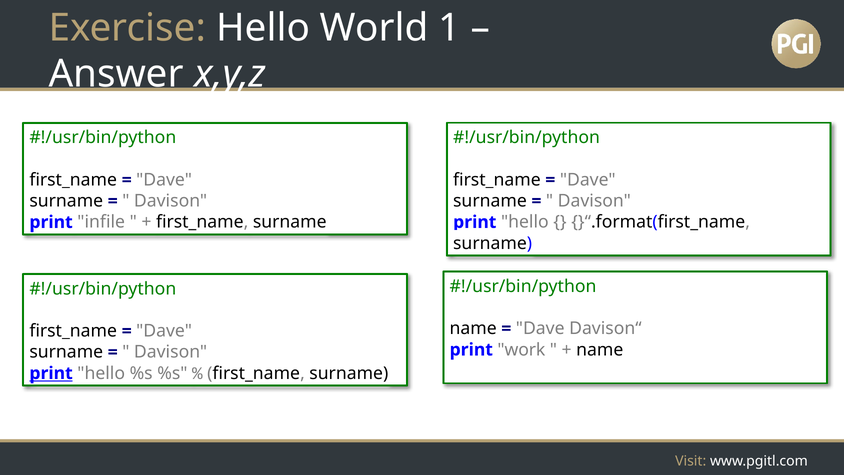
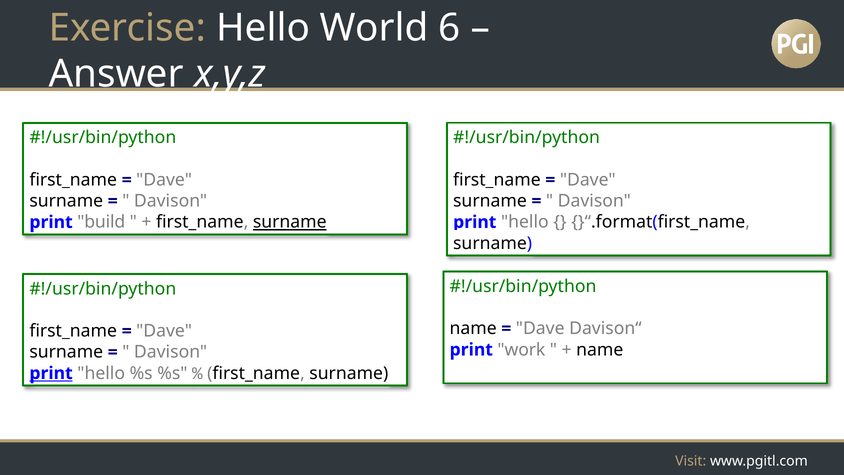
1: 1 -> 6
infile: infile -> build
surname at (290, 222) underline: none -> present
